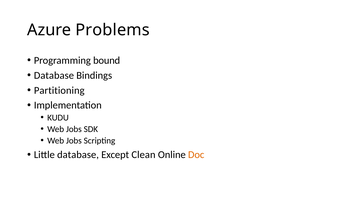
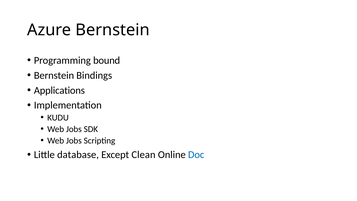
Azure Problems: Problems -> Bernstein
Database at (54, 75): Database -> Bernstein
Partitioning: Partitioning -> Applications
Doc colour: orange -> blue
